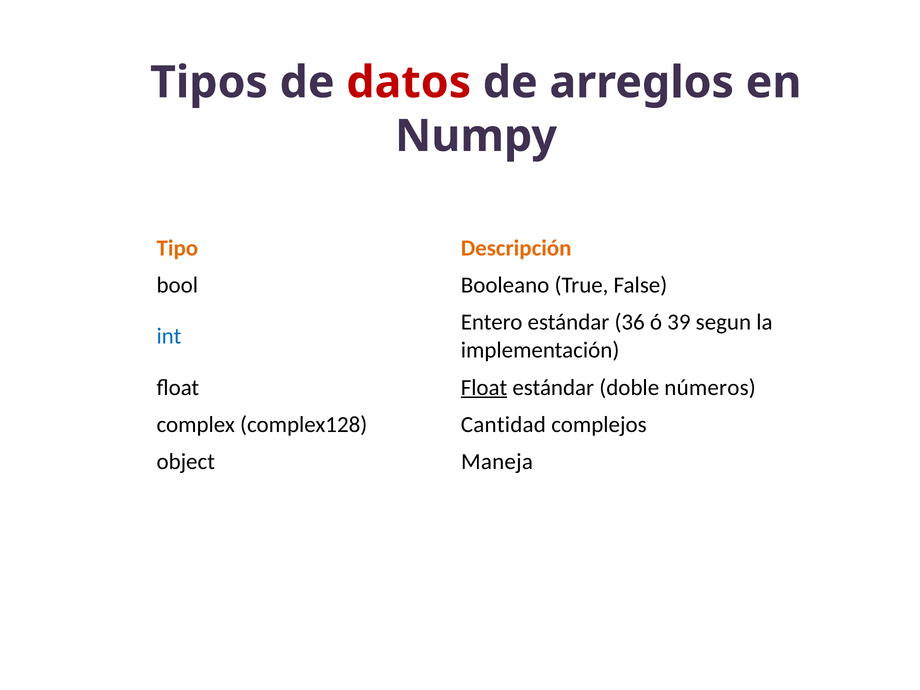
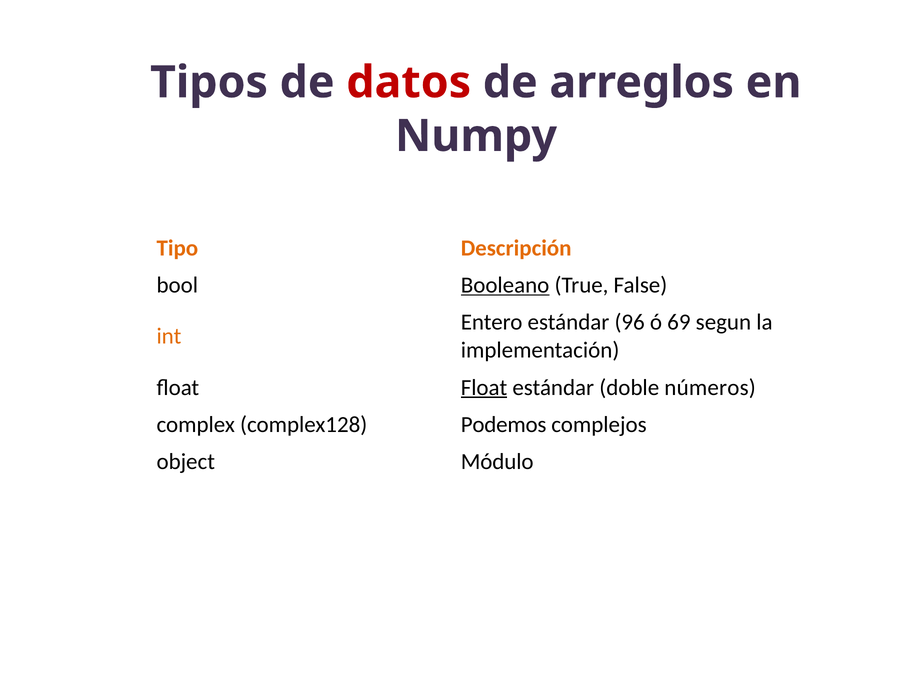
Booleano underline: none -> present
36: 36 -> 96
39: 39 -> 69
int colour: blue -> orange
Cantidad: Cantidad -> Podemos
Maneja: Maneja -> Módulo
